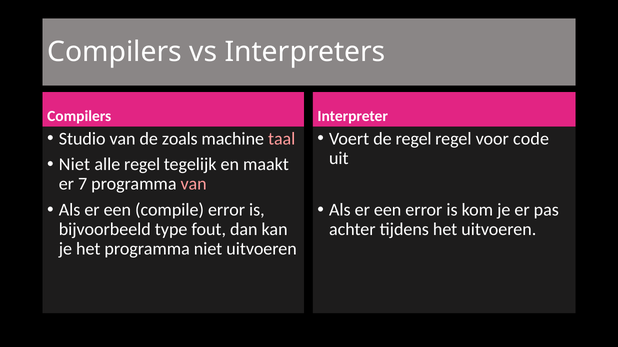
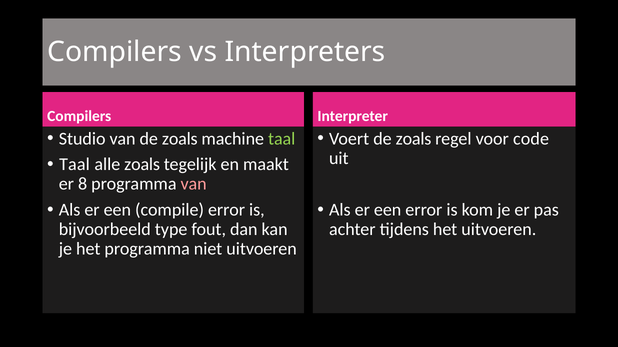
taal at (282, 139) colour: pink -> light green
Voert de regel: regel -> zoals
Niet at (74, 165): Niet -> Taal
alle regel: regel -> zoals
7: 7 -> 8
